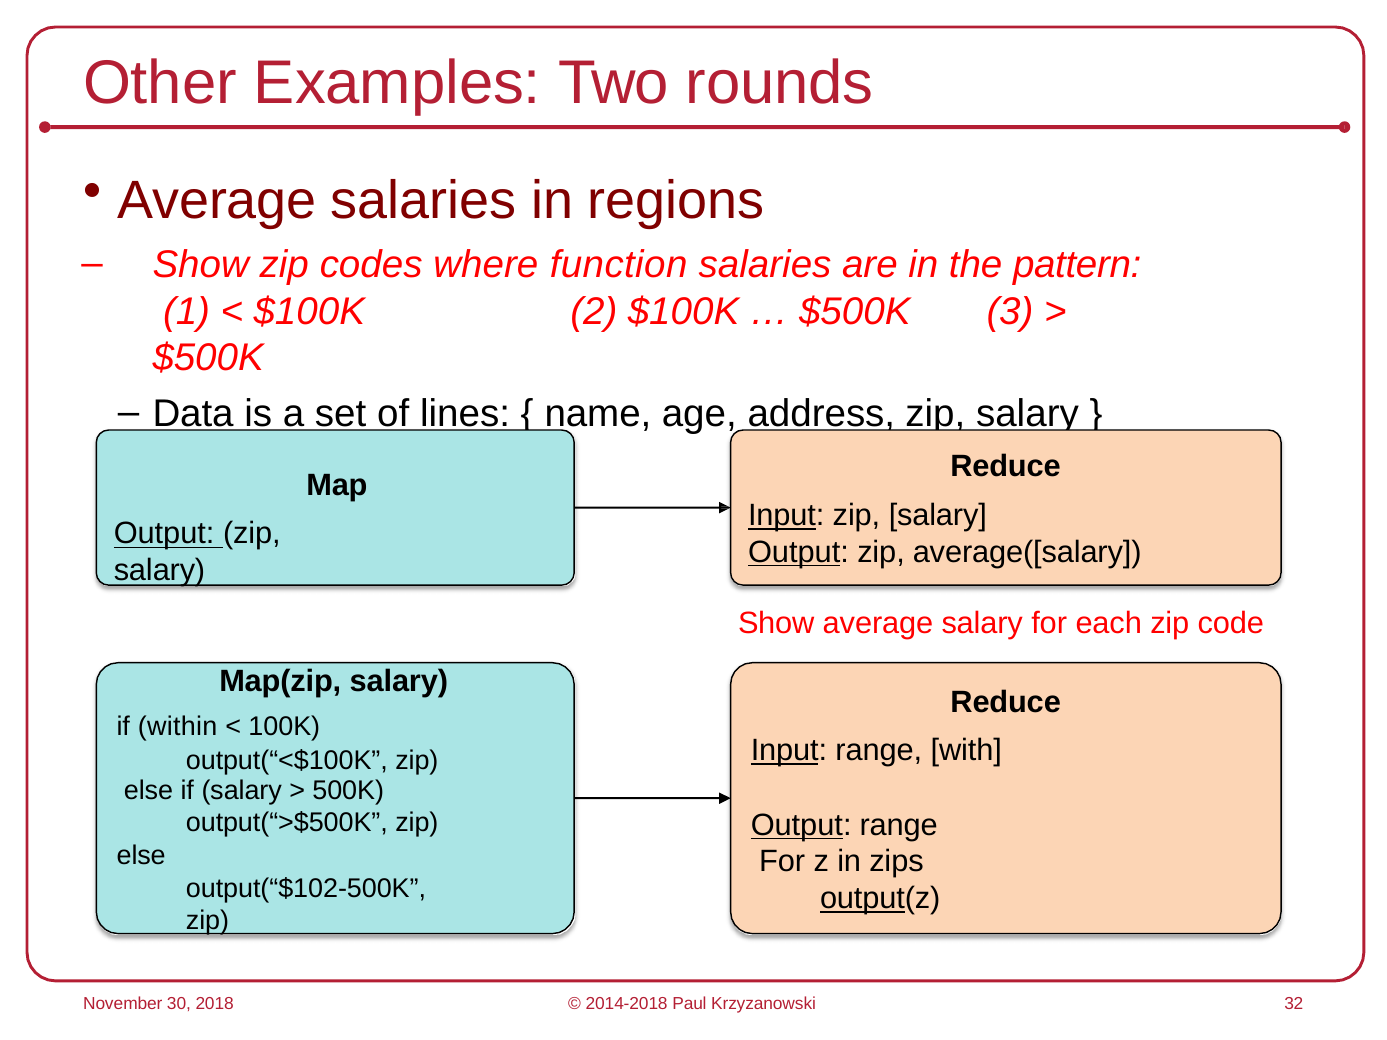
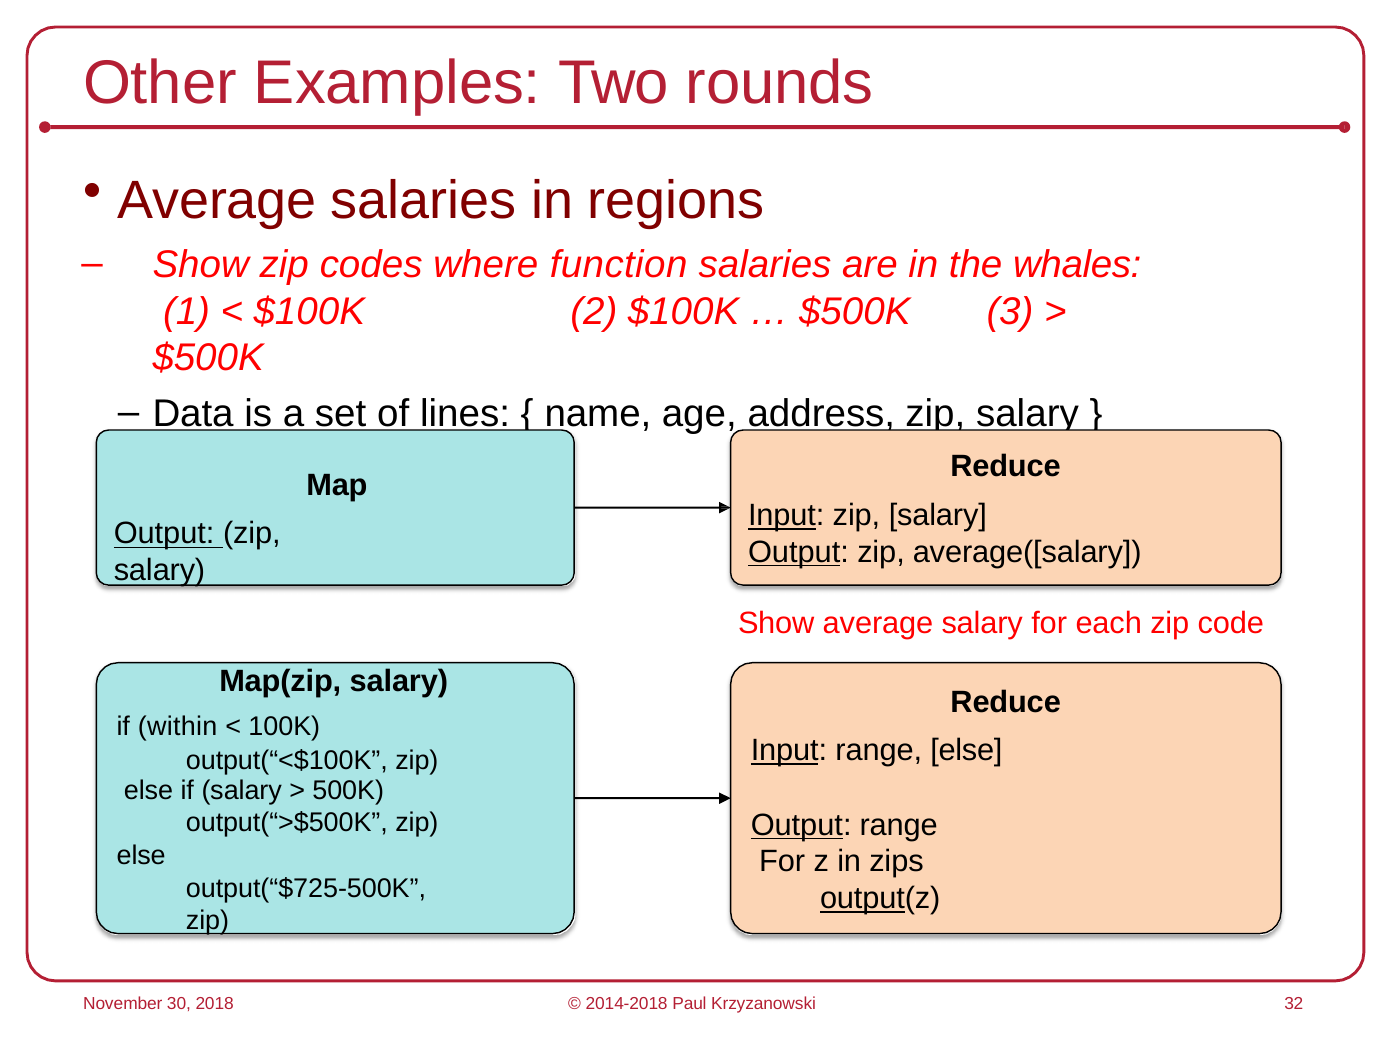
pattern: pattern -> whales
range with: with -> else
output(“$102-500K: output(“$102-500K -> output(“$725-500K
